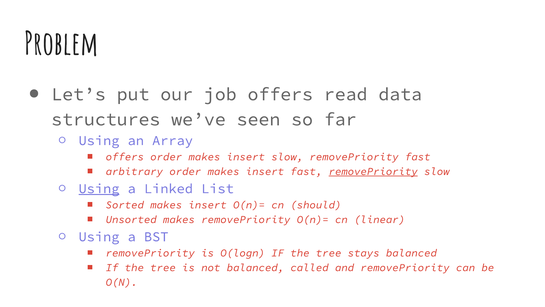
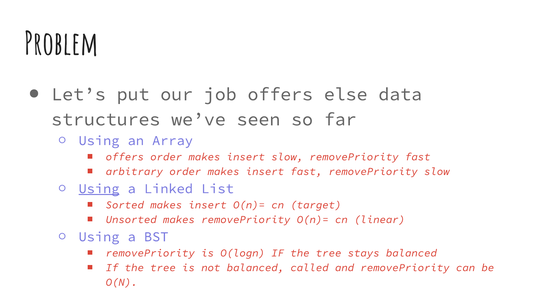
read: read -> else
removePriority at (373, 171) underline: present -> none
should: should -> target
